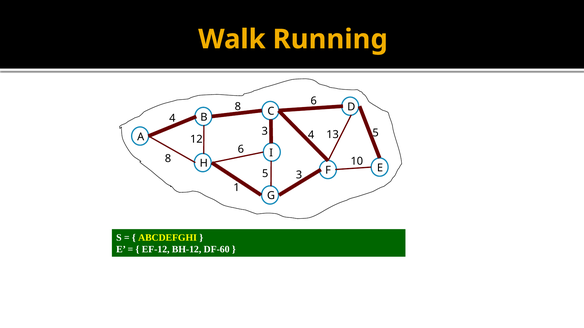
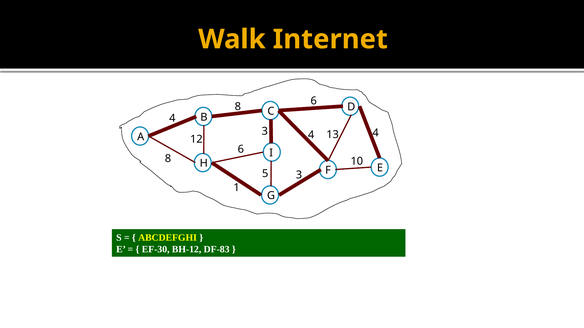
Running: Running -> Internet
5 at (376, 133): 5 -> 4
EF-12: EF-12 -> EF-30
DF-60: DF-60 -> DF-83
